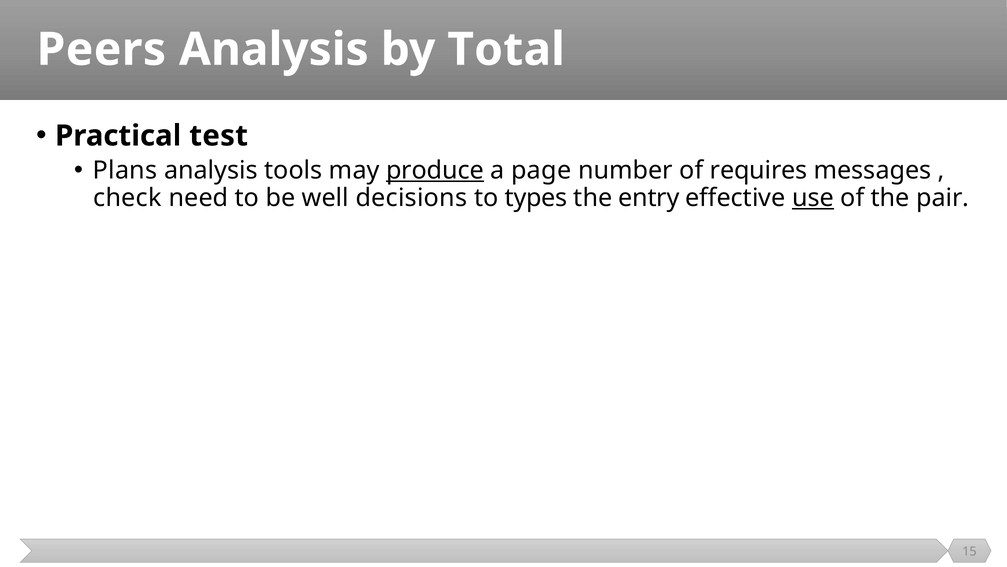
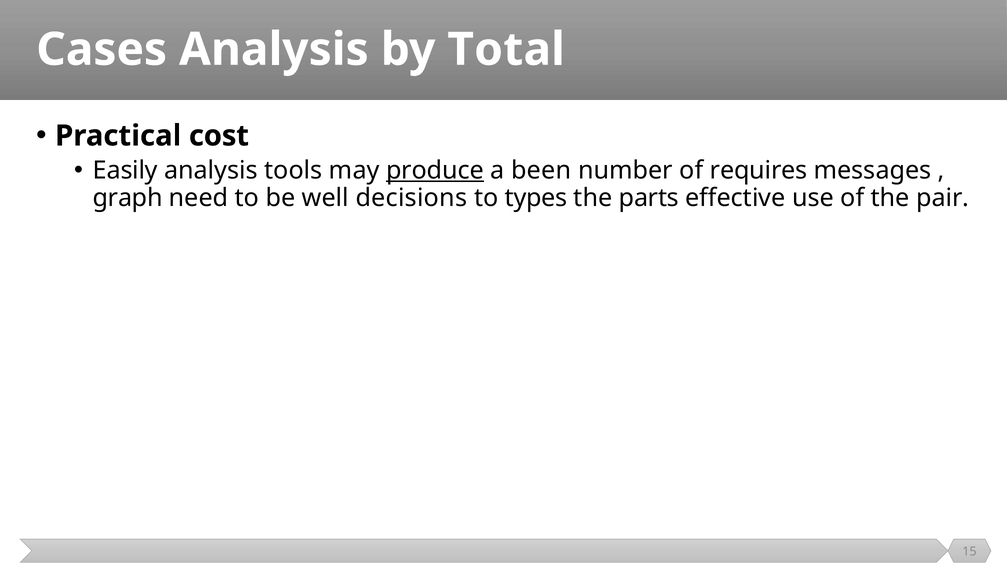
Peers: Peers -> Cases
test: test -> cost
Plans: Plans -> Easily
page: page -> been
check: check -> graph
entry: entry -> parts
use underline: present -> none
